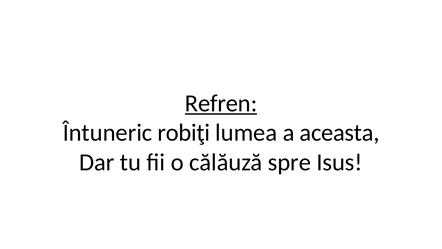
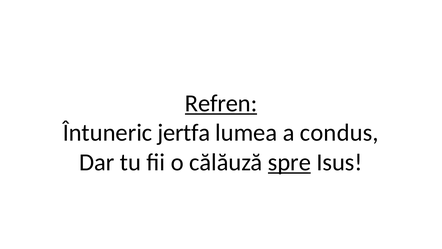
robiţi: robiţi -> jertfa
aceasta: aceasta -> condus
spre underline: none -> present
